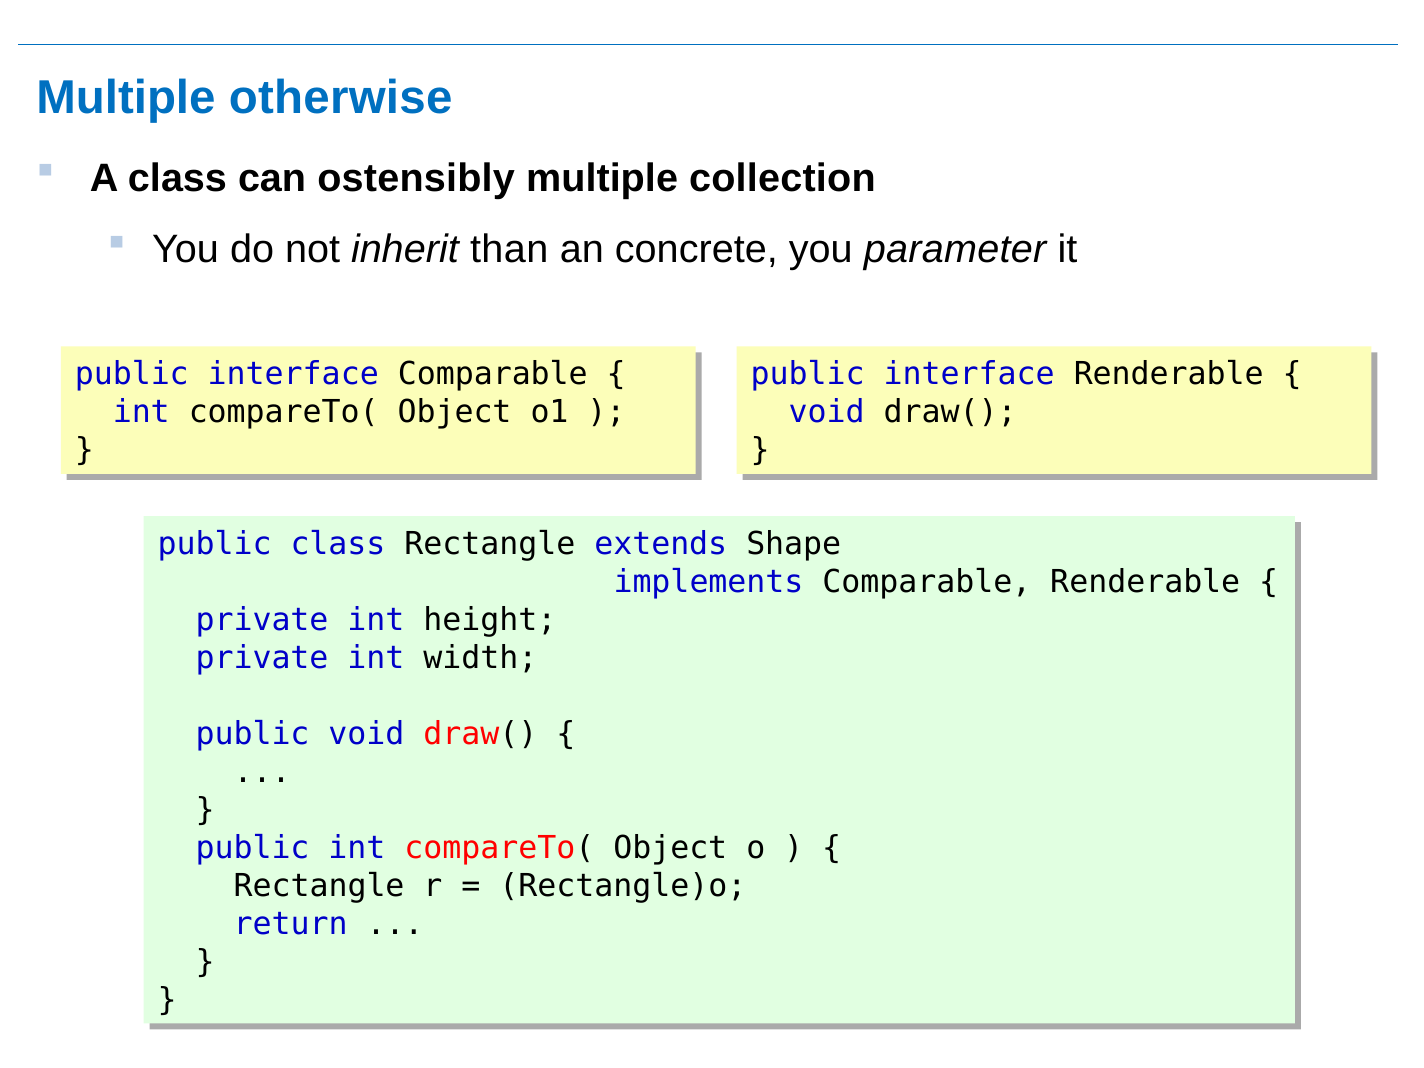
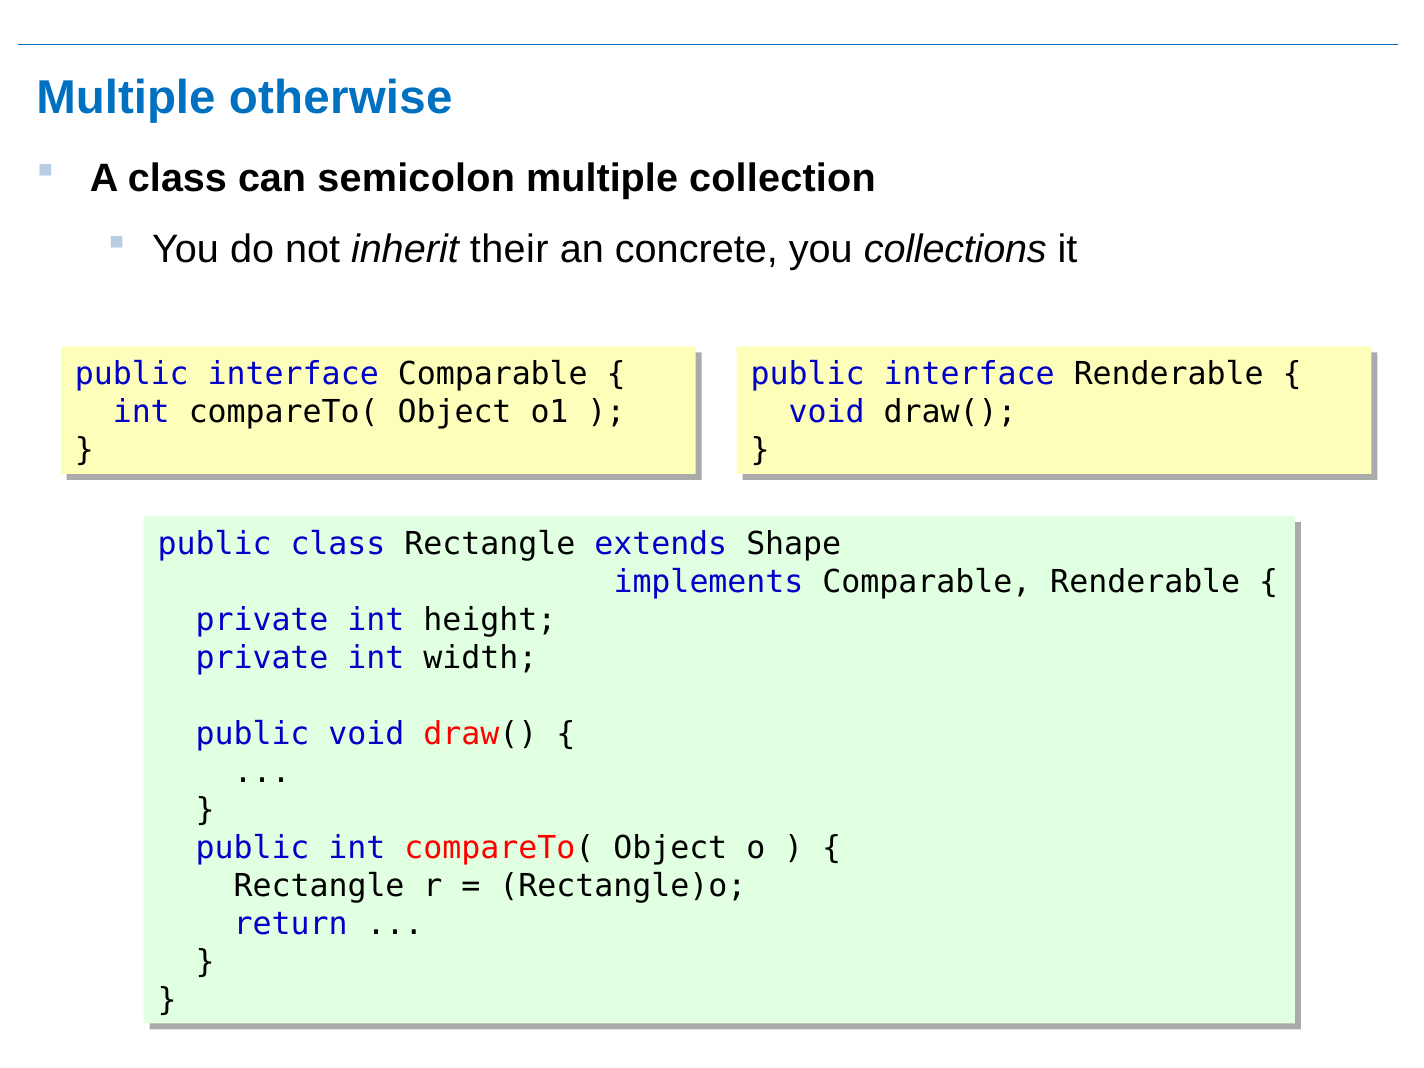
ostensibly: ostensibly -> semicolon
than: than -> their
parameter: parameter -> collections
